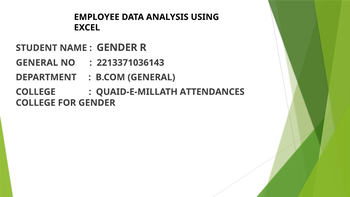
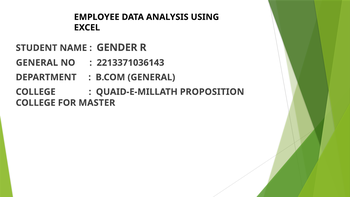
ATTENDANCES: ATTENDANCES -> PROPOSITION
FOR GENDER: GENDER -> MASTER
